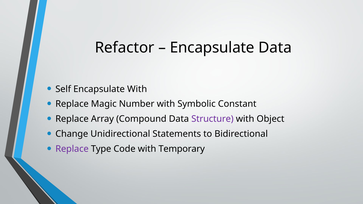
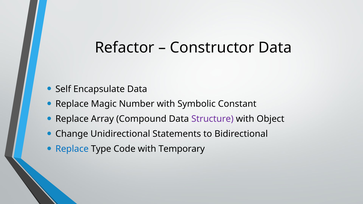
Encapsulate at (212, 48): Encapsulate -> Constructor
Encapsulate With: With -> Data
Replace at (72, 149) colour: purple -> blue
